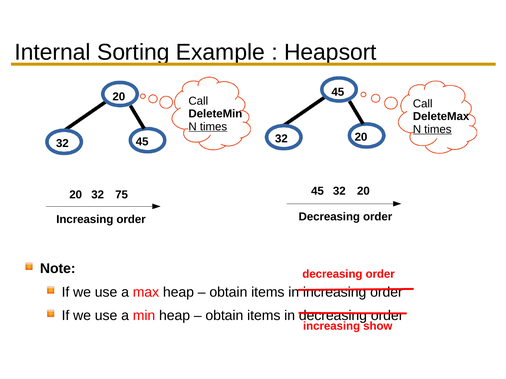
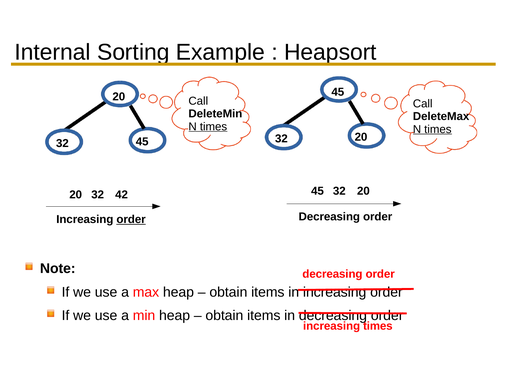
75: 75 -> 42
order at (131, 219) underline: none -> present
increasing show: show -> times
